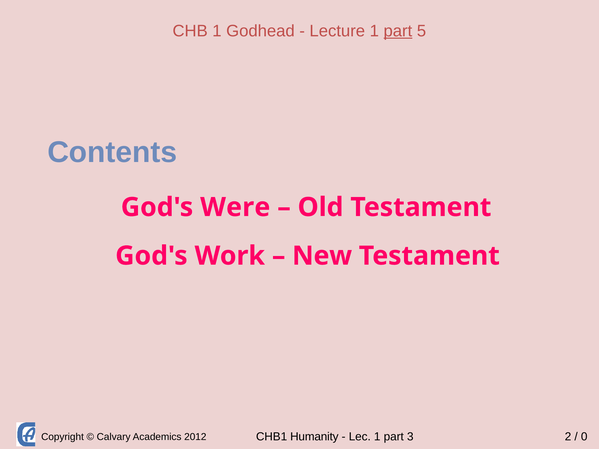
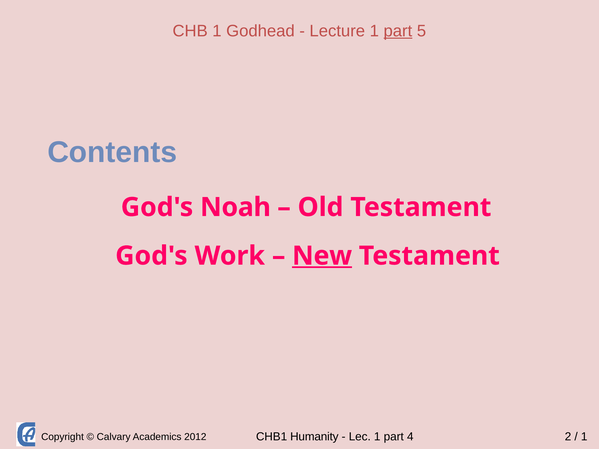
Were: Were -> Noah
New underline: none -> present
0 at (584, 437): 0 -> 1
3: 3 -> 4
